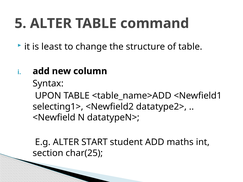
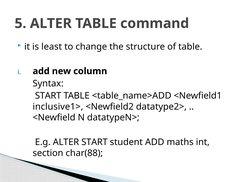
UPON at (48, 96): UPON -> START
selecting1>: selecting1> -> inclusive1>
char(25: char(25 -> char(88
